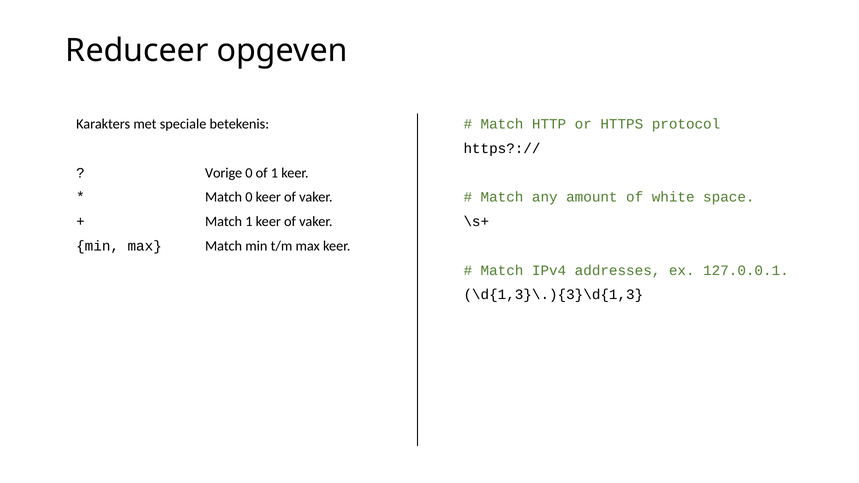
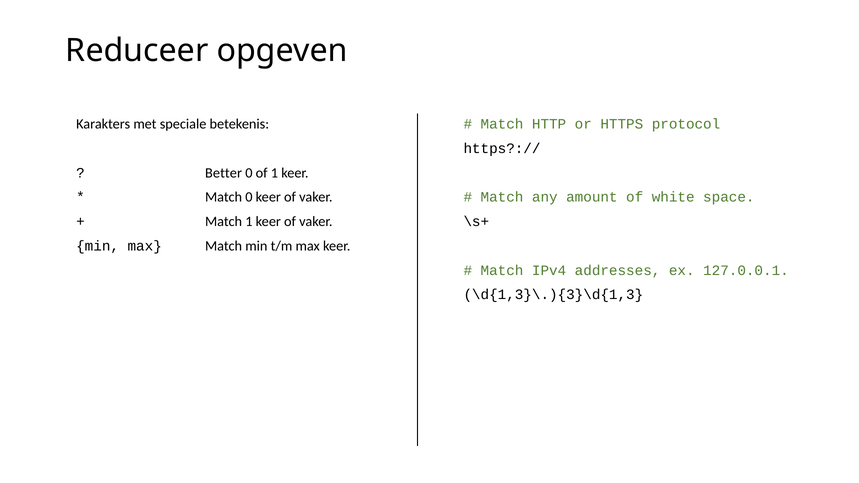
Vorige: Vorige -> Better
